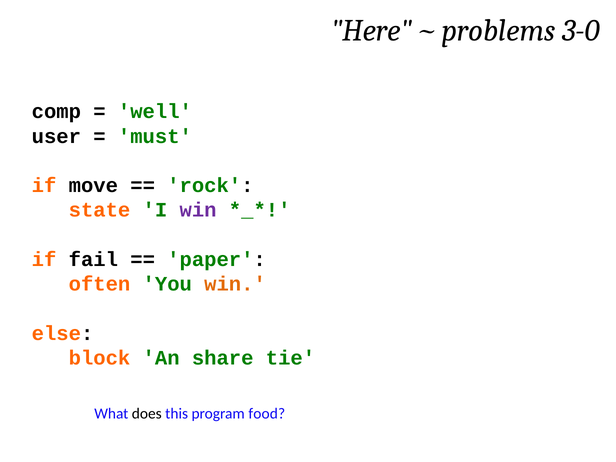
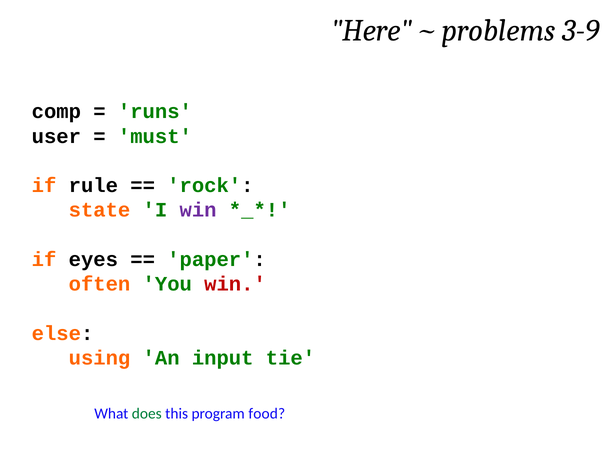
3-0: 3-0 -> 3-9
well: well -> runs
move: move -> rule
fail: fail -> eyes
win at (235, 284) colour: orange -> red
block: block -> using
share: share -> input
does colour: black -> green
